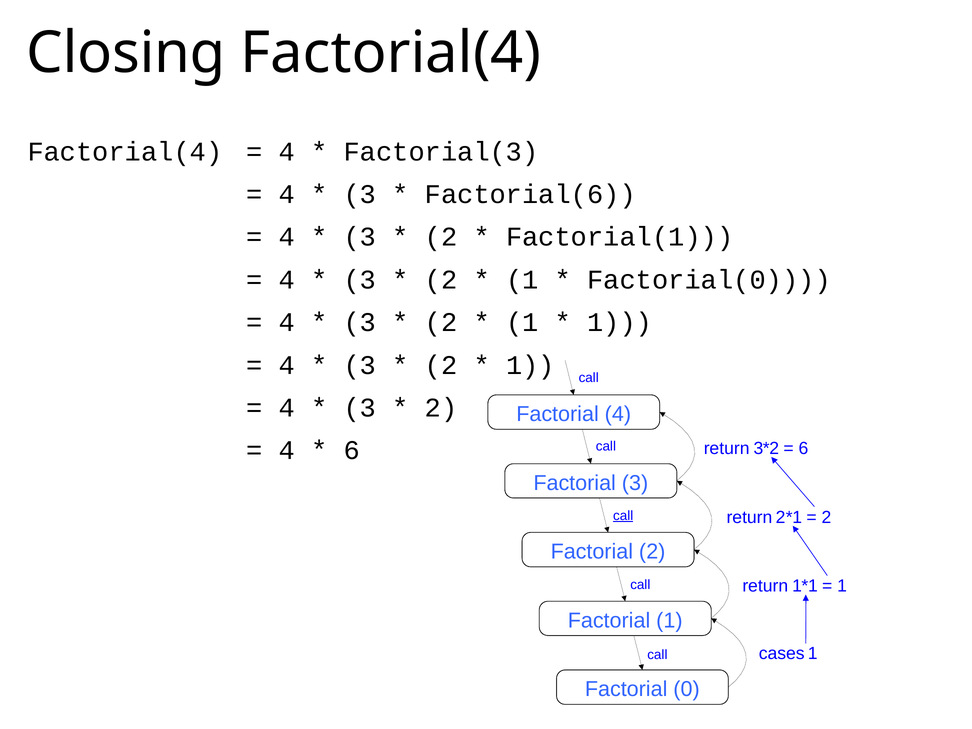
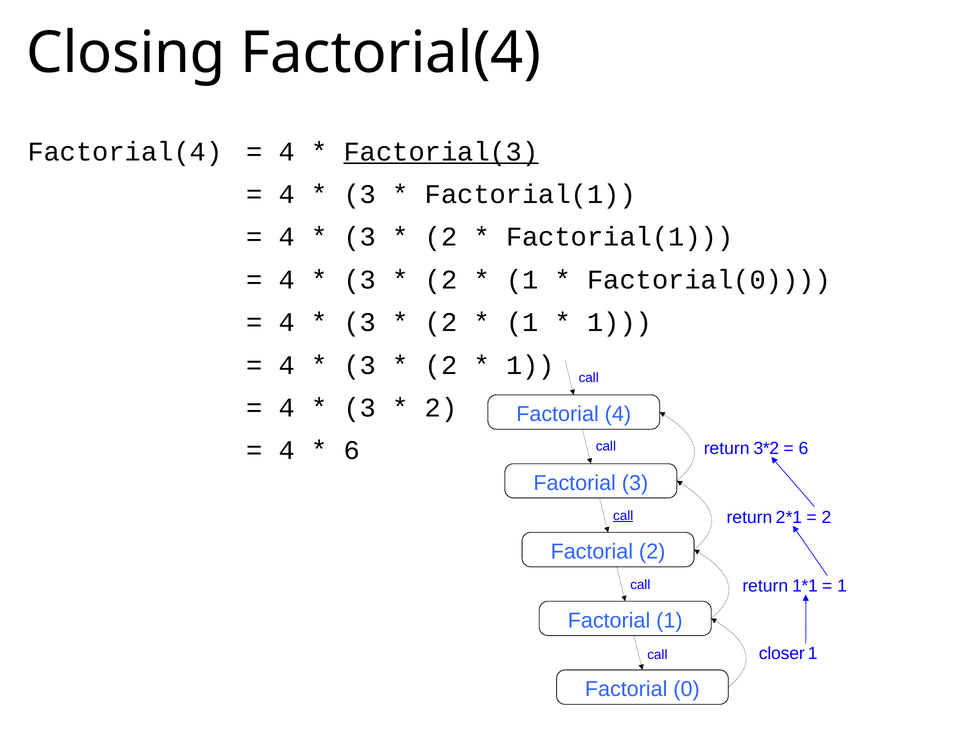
Factorial(3 underline: none -> present
Factorial(6 at (530, 194): Factorial(6 -> Factorial(1
cases: cases -> closer
